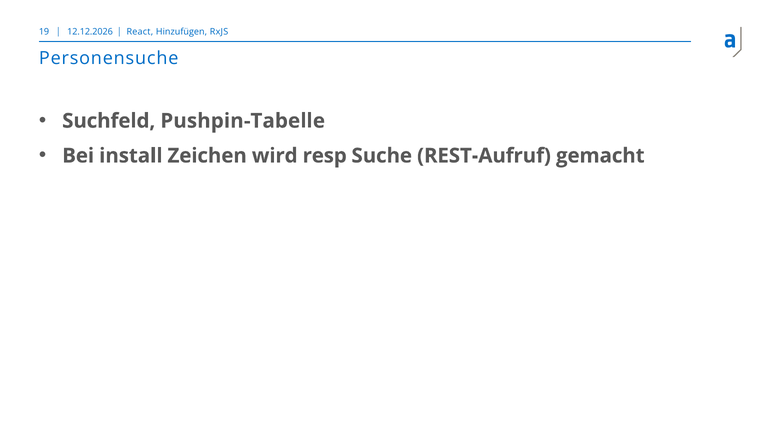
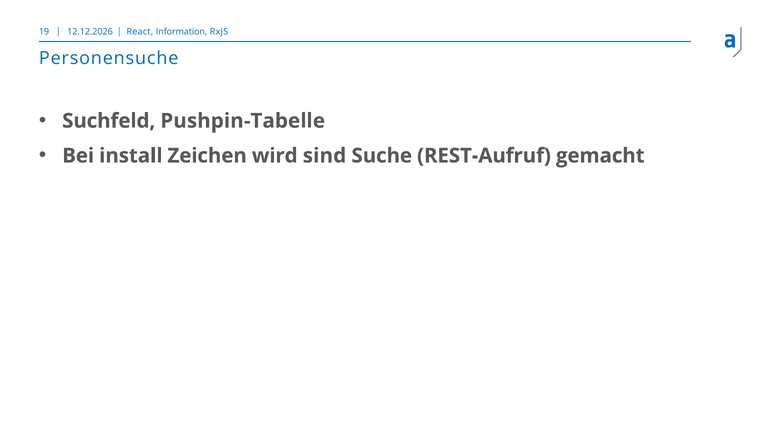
Hinzufügen: Hinzufügen -> Information
resp: resp -> sind
